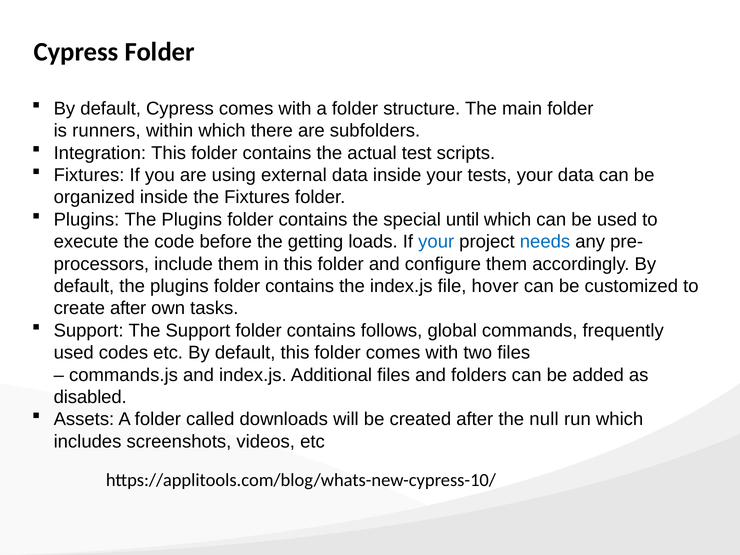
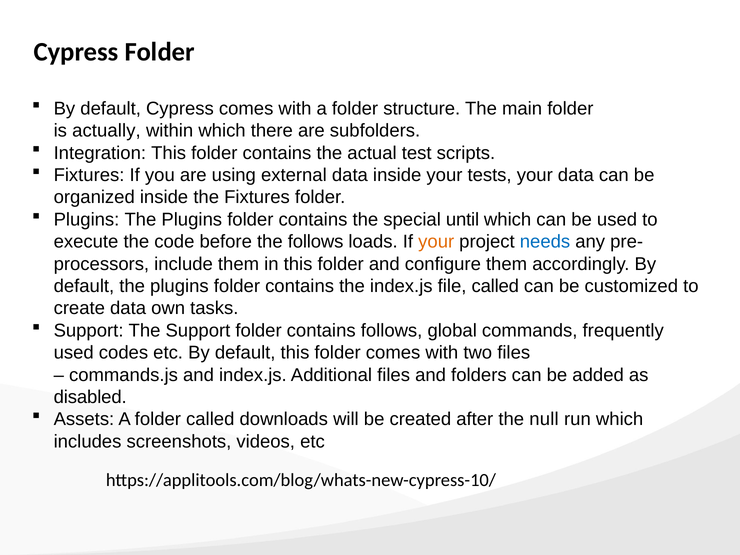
runners: runners -> actually
the getting: getting -> follows
your at (436, 242) colour: blue -> orange
file hover: hover -> called
create after: after -> data
